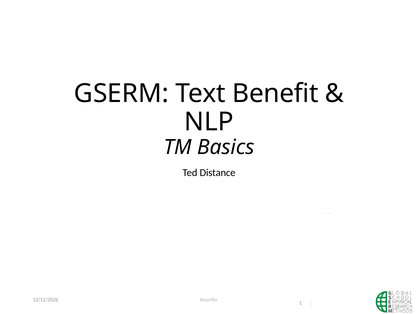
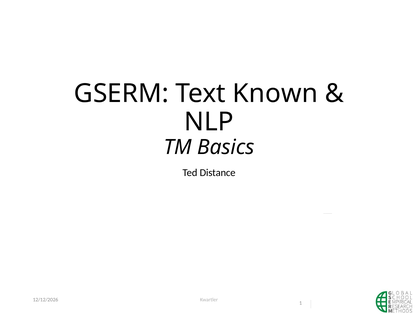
Benefit: Benefit -> Known
